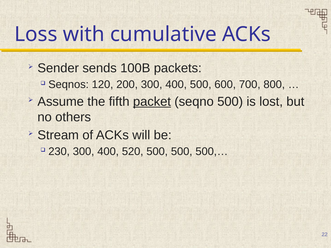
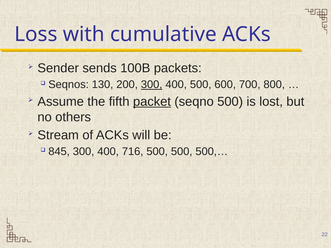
120: 120 -> 130
300 at (152, 85) underline: none -> present
230: 230 -> 845
520: 520 -> 716
